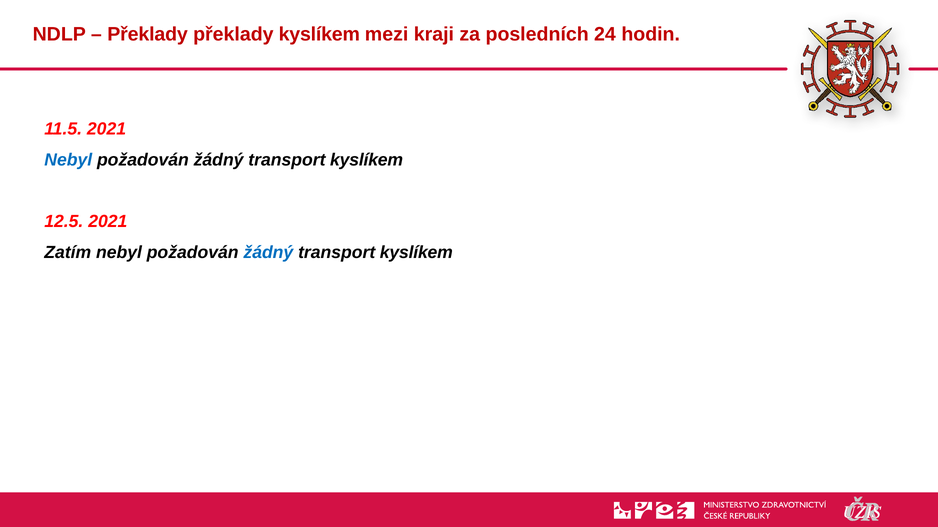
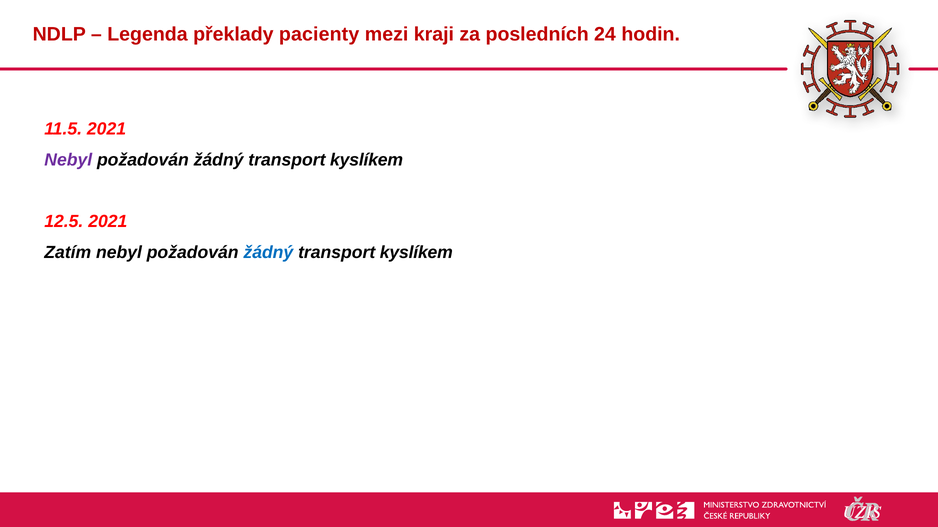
Překlady at (148, 34): Překlady -> Legenda
překlady kyslíkem: kyslíkem -> pacienty
Nebyl at (68, 160) colour: blue -> purple
